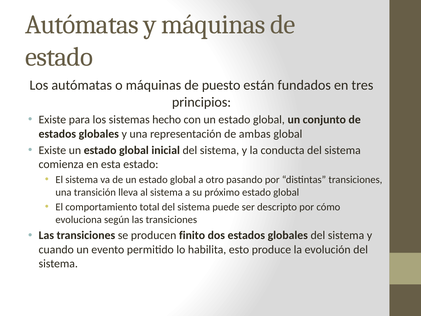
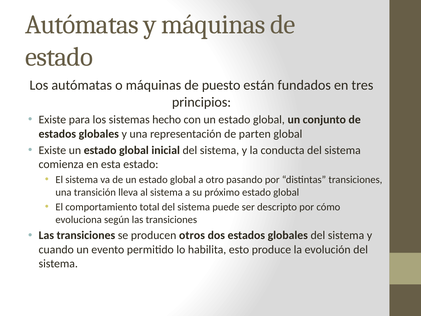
ambas: ambas -> parten
finito: finito -> otros
